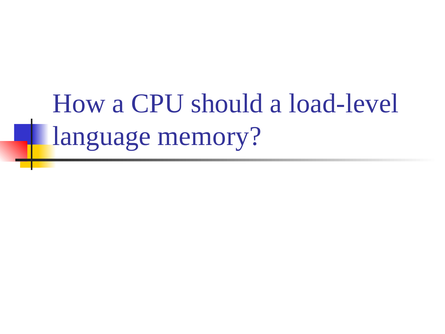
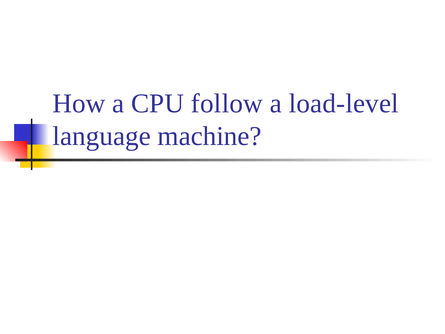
should: should -> follow
memory: memory -> machine
